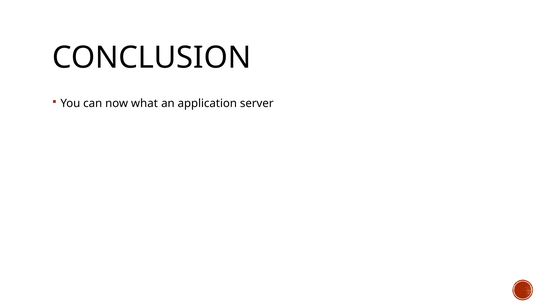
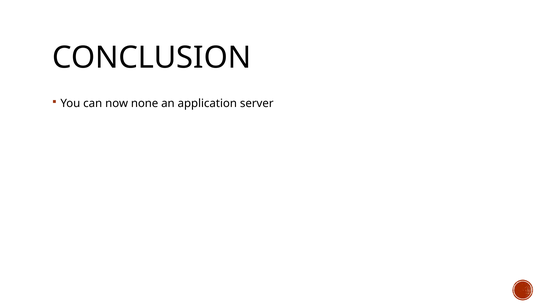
what: what -> none
